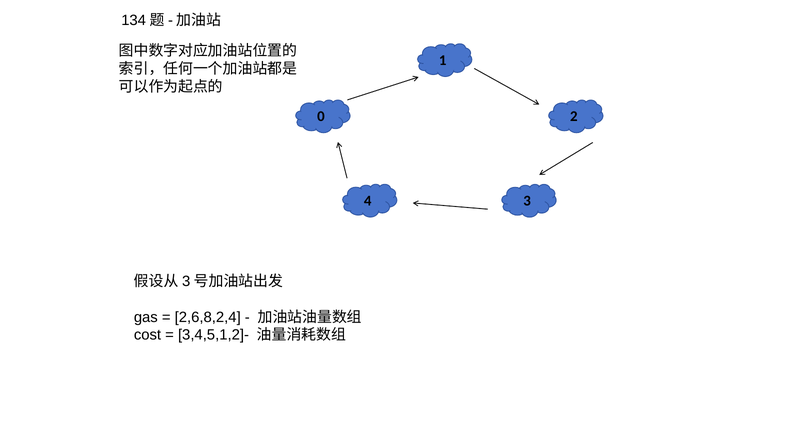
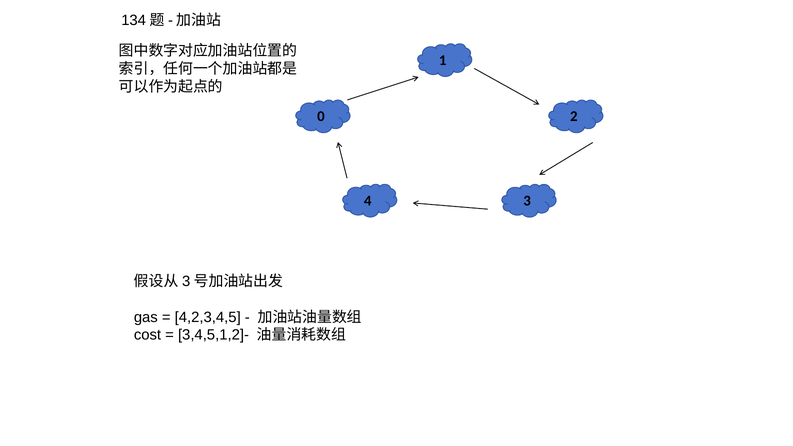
2,6,8,2,4: 2,6,8,2,4 -> 4,2,3,4,5
